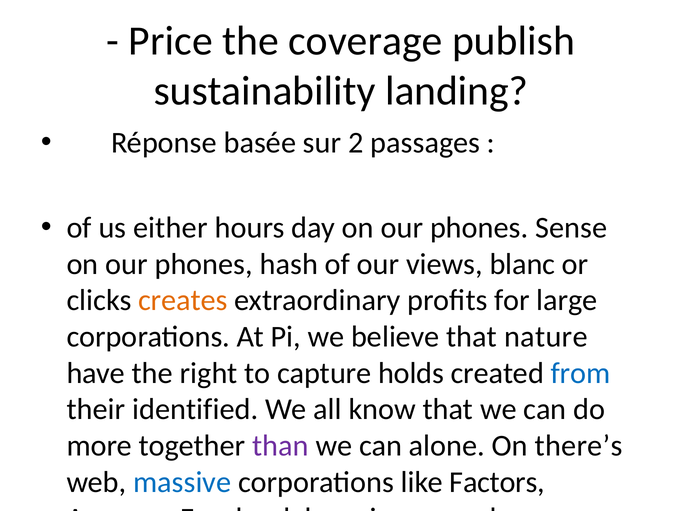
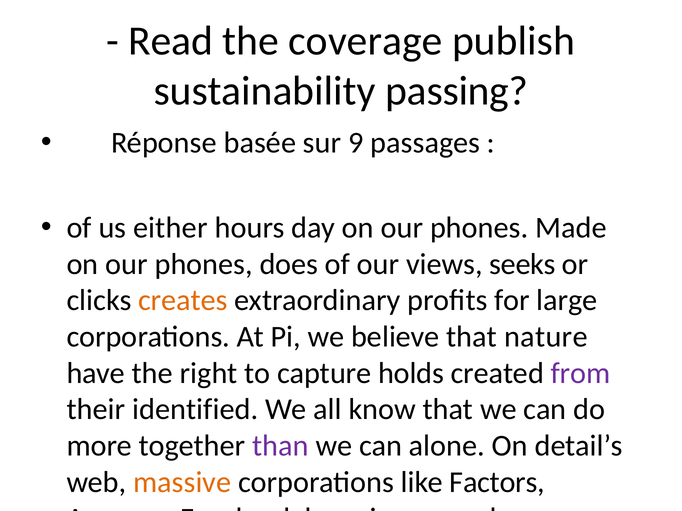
Price: Price -> Read
sustainability landing: landing -> passing
2: 2 -> 9
Sense: Sense -> Made
hash: hash -> does
blanc: blanc -> seeks
from colour: blue -> purple
there’s: there’s -> detail’s
massive colour: blue -> orange
